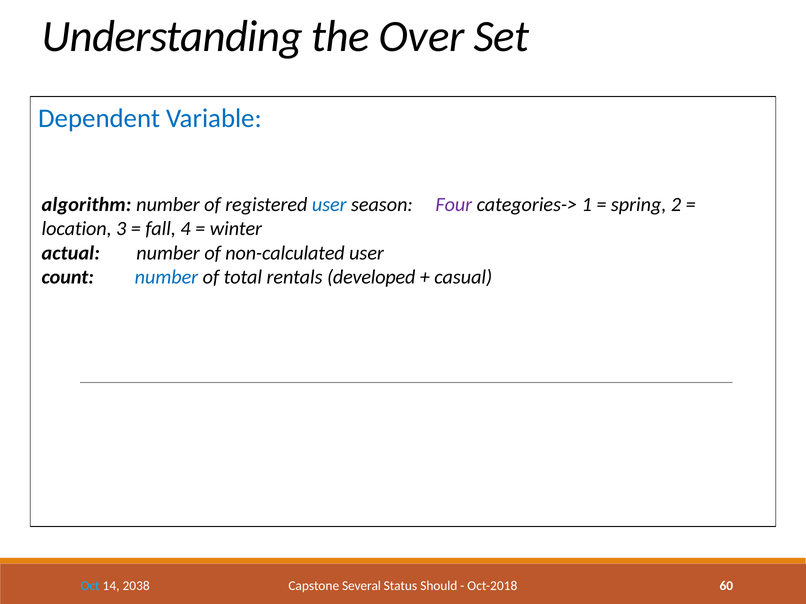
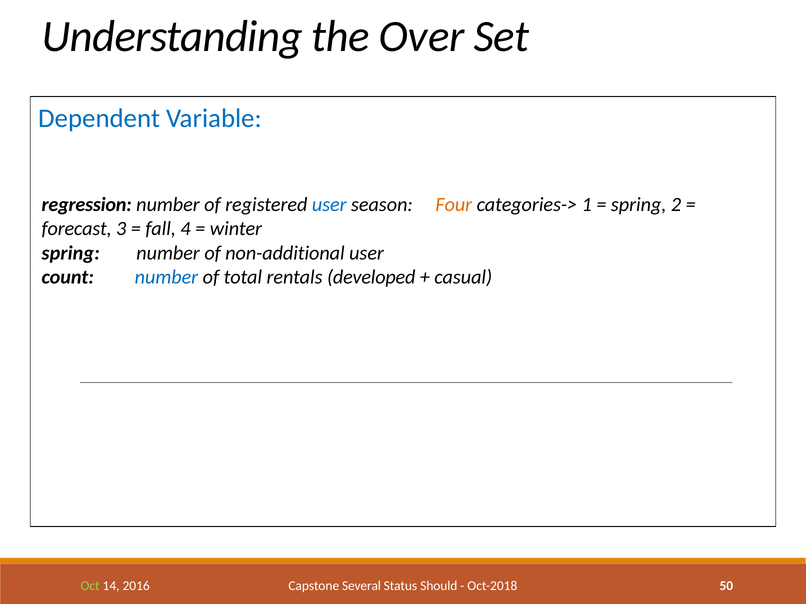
algorithm: algorithm -> regression
Four colour: purple -> orange
location: location -> forecast
actual at (71, 253): actual -> spring
non-calculated: non-calculated -> non-additional
Oct colour: light blue -> light green
2038: 2038 -> 2016
60: 60 -> 50
